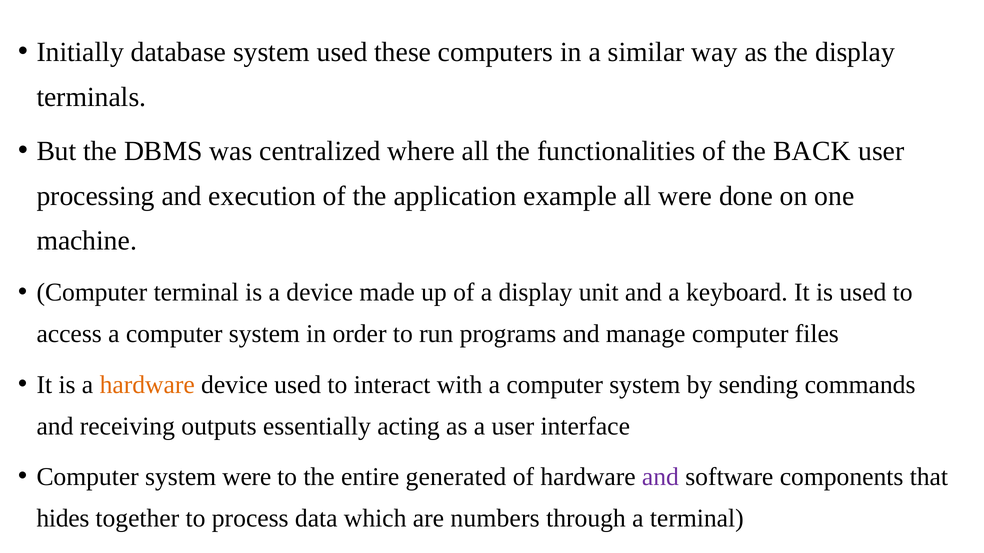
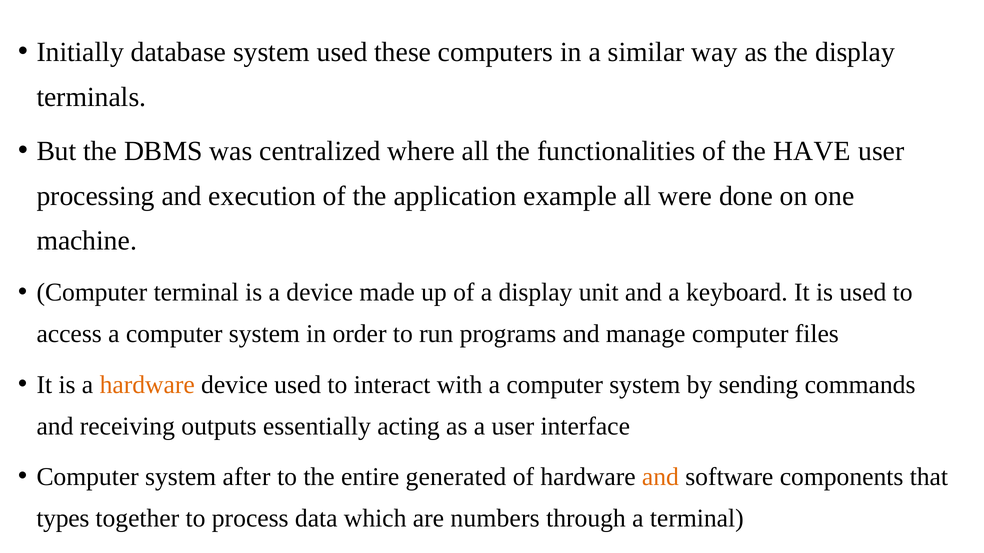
BACK: BACK -> HAVE
system were: were -> after
and at (660, 477) colour: purple -> orange
hides: hides -> types
